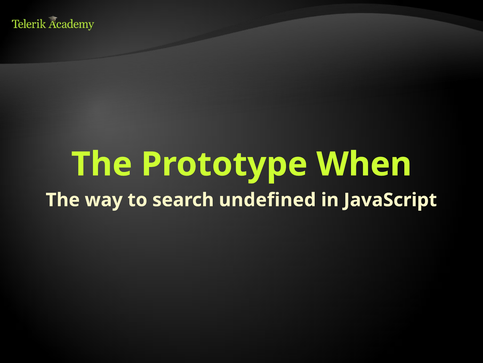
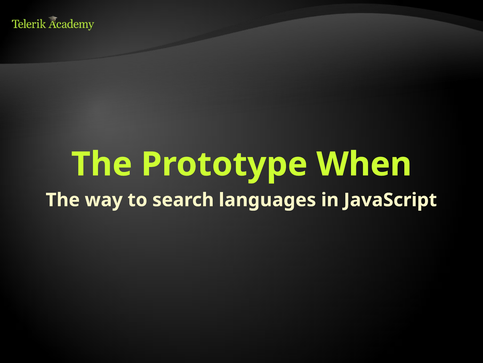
undefined: undefined -> languages
